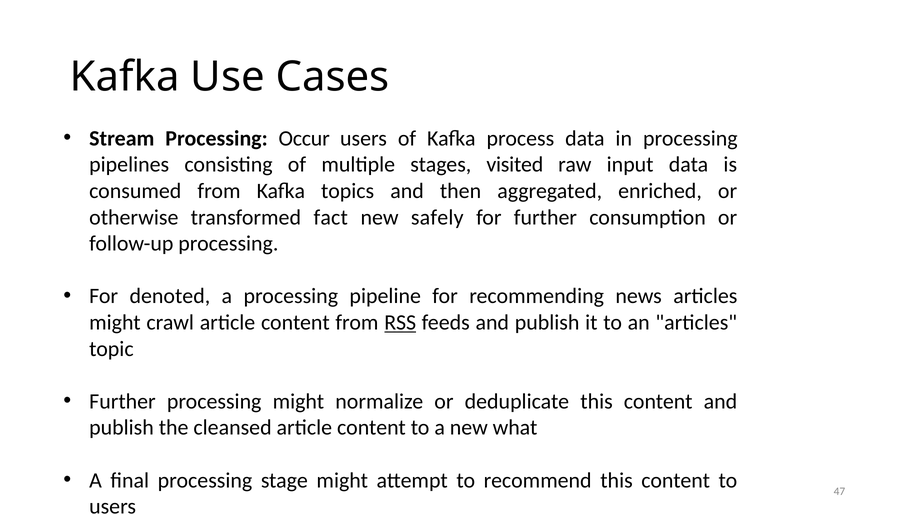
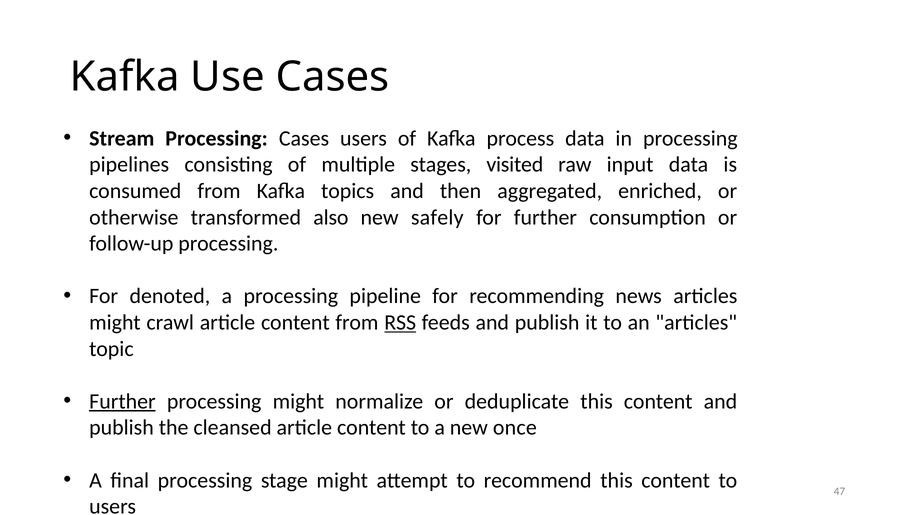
Processing Occur: Occur -> Cases
fact: fact -> also
Further at (122, 401) underline: none -> present
what: what -> once
